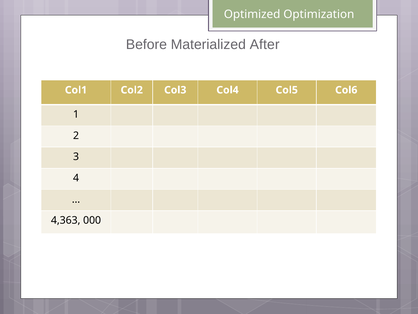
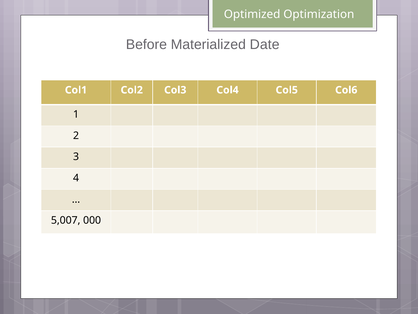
After: After -> Date
4,363: 4,363 -> 5,007
